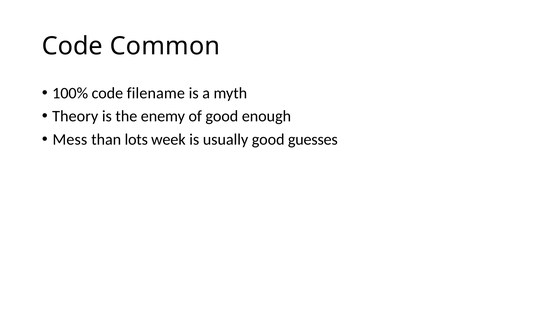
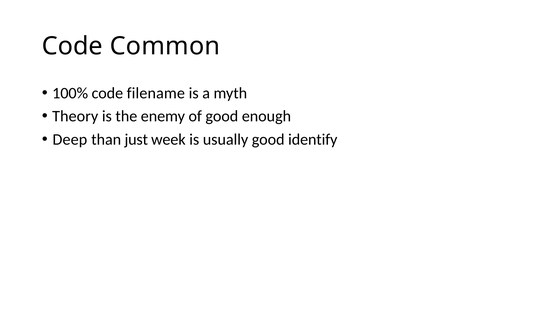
Mess: Mess -> Deep
lots: lots -> just
guesses: guesses -> identify
